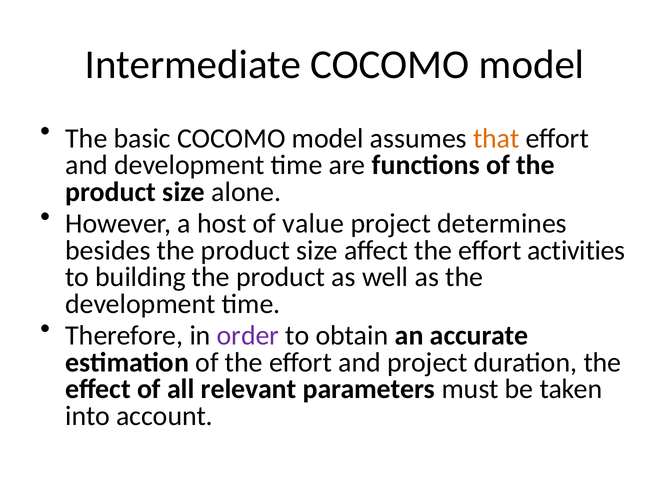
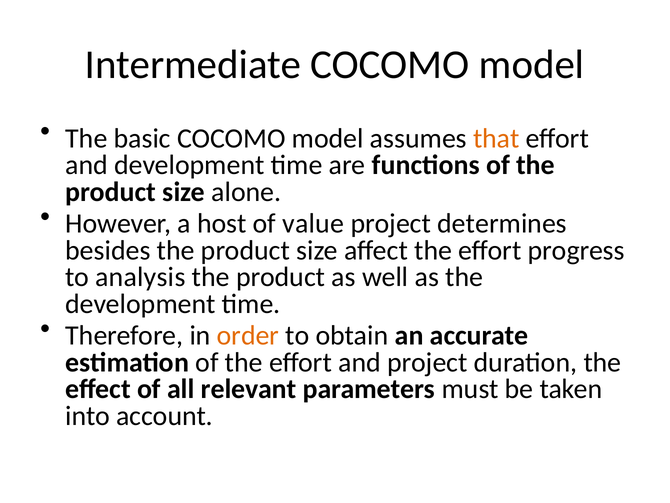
activities: activities -> progress
building: building -> analysis
order colour: purple -> orange
